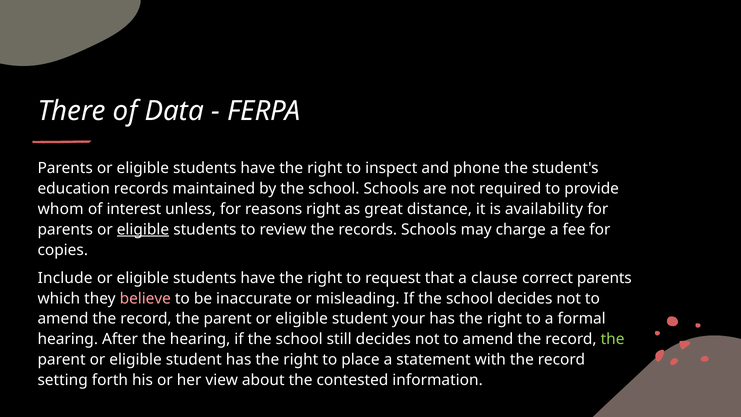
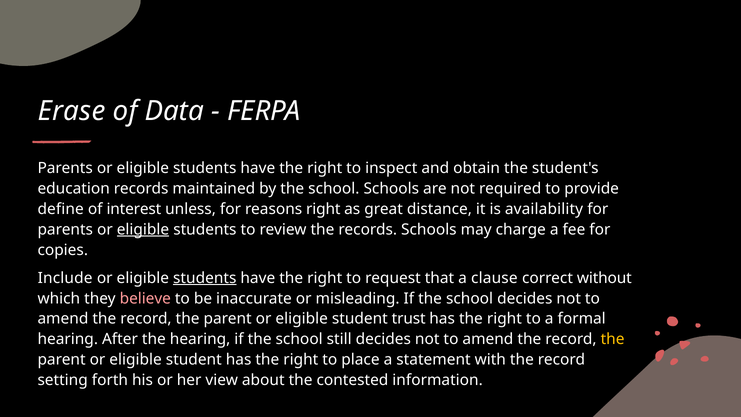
There: There -> Erase
phone: phone -> obtain
whom: whom -> define
students at (205, 278) underline: none -> present
correct parents: parents -> without
your: your -> trust
the at (613, 339) colour: light green -> yellow
